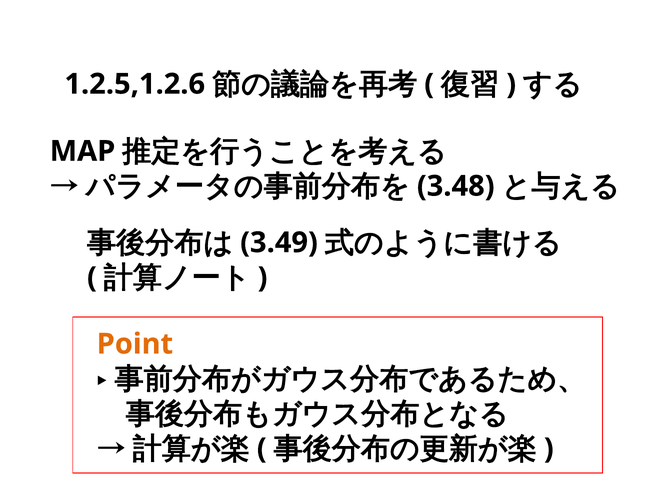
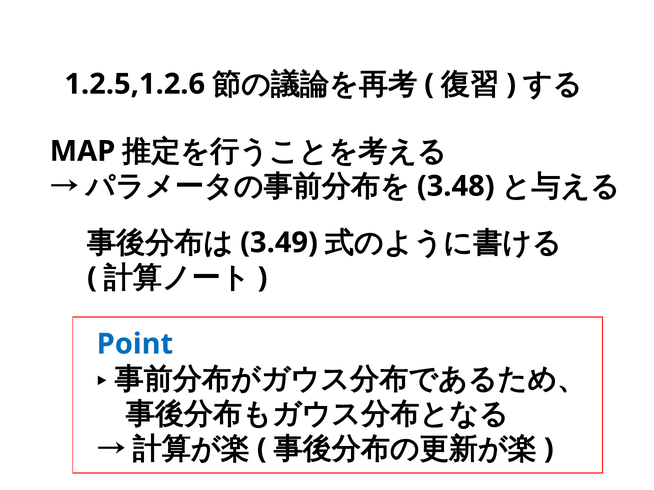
Point colour: orange -> blue
